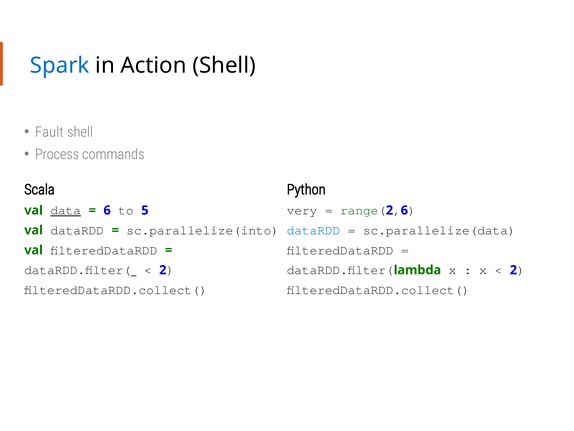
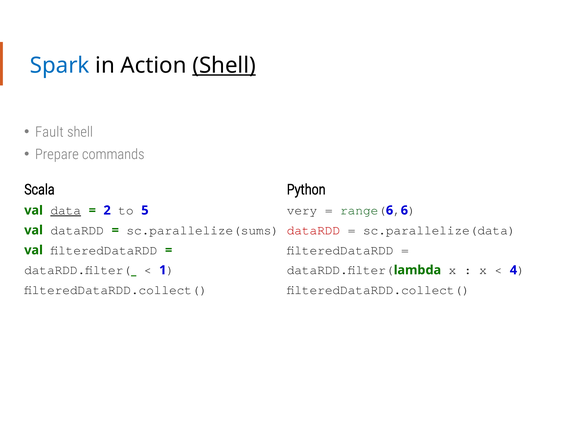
Shell at (224, 65) underline: none -> present
Process: Process -> Prepare
2 at (390, 210): 2 -> 6
6 at (107, 210): 6 -> 2
dataRDD at (313, 230) colour: blue -> red
sc.parallelize(into: sc.parallelize(into -> sc.parallelize(sums
2 at (163, 270): 2 -> 1
2 at (513, 270): 2 -> 4
